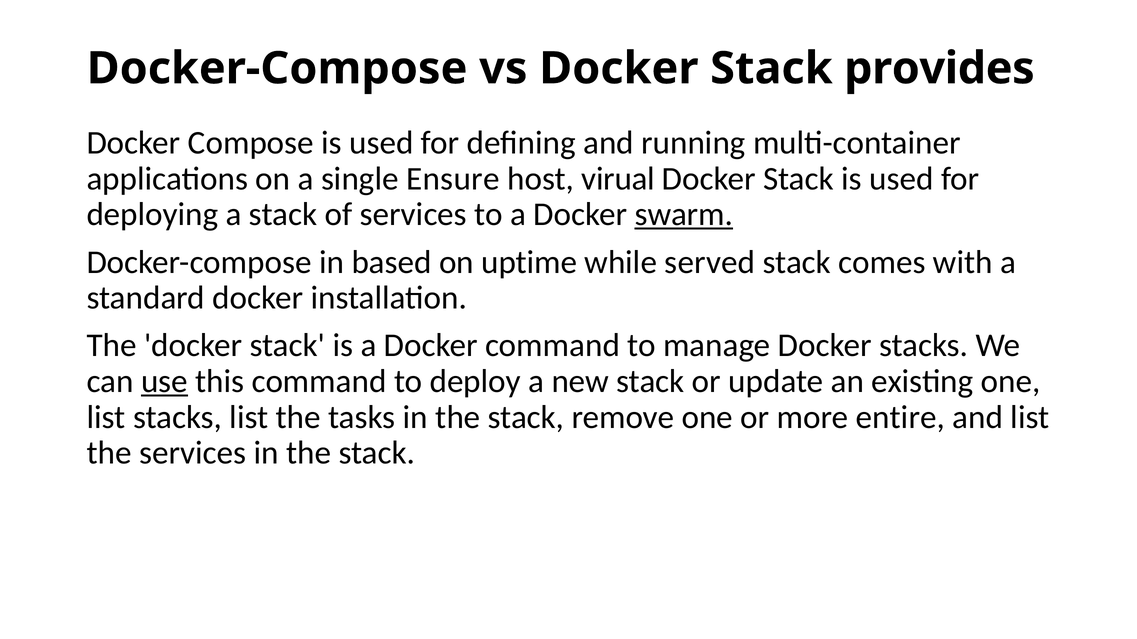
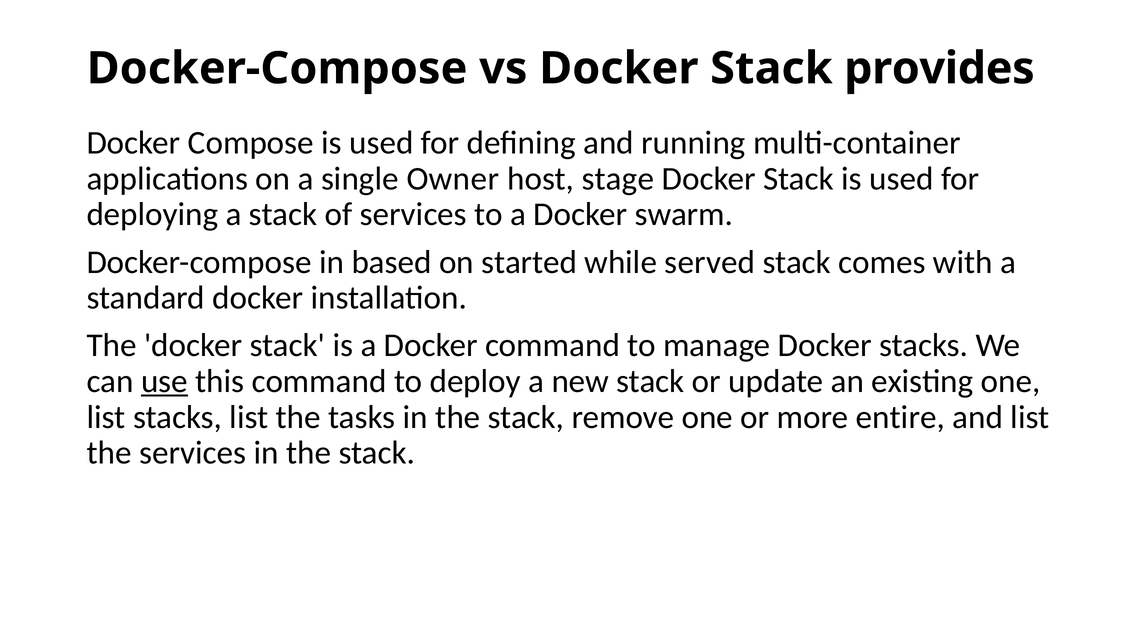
Ensure: Ensure -> Owner
virual: virual -> stage
swarm underline: present -> none
uptime: uptime -> started
